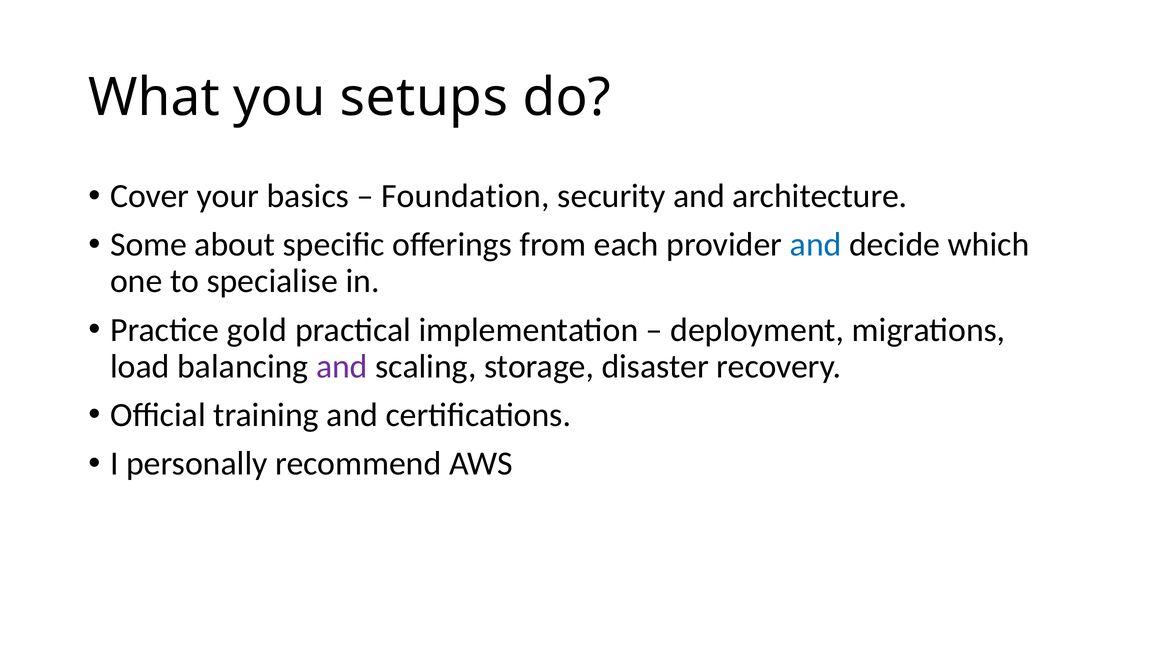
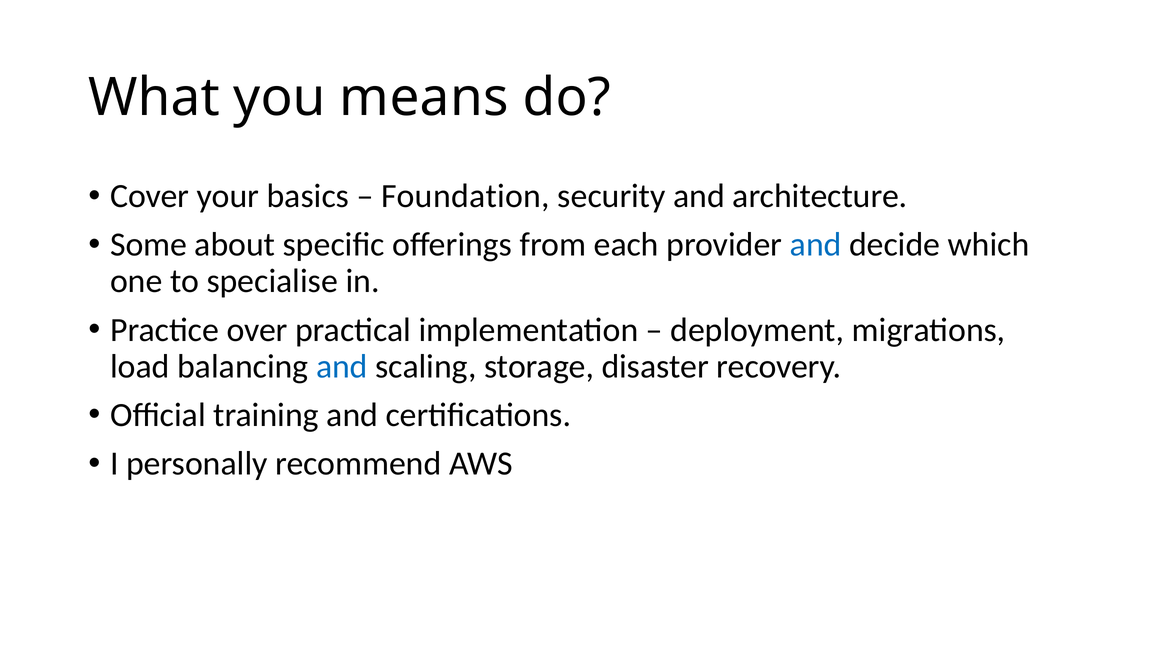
setups: setups -> means
gold: gold -> over
and at (342, 366) colour: purple -> blue
